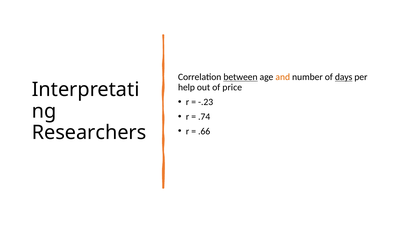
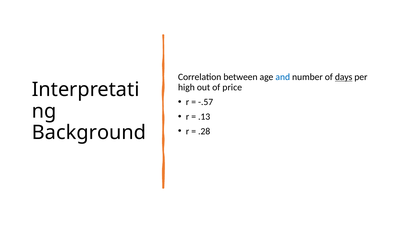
between underline: present -> none
and colour: orange -> blue
help: help -> high
-.23: -.23 -> -.57
.74: .74 -> .13
.66: .66 -> .28
Researchers: Researchers -> Background
